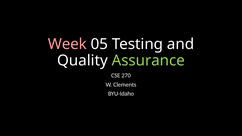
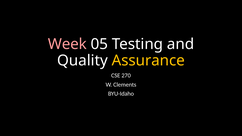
Assurance colour: light green -> yellow
